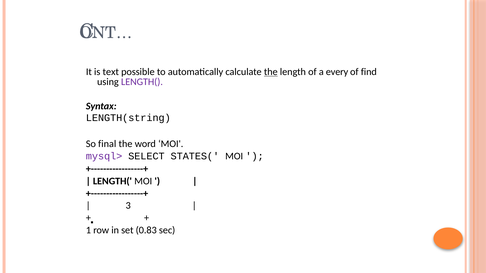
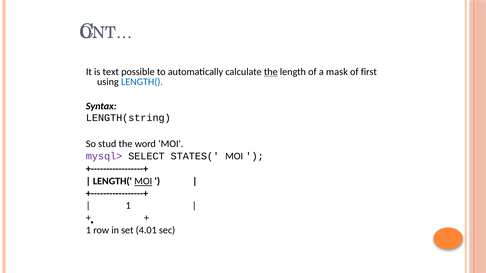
every: every -> mask
find: find -> first
LENGTH( at (142, 82) colour: purple -> blue
final: final -> stud
MOI at (143, 181) underline: none -> present
3 at (128, 206): 3 -> 1
0.83: 0.83 -> 4.01
